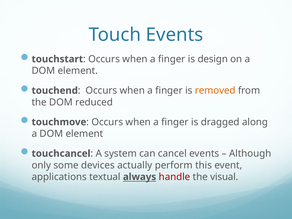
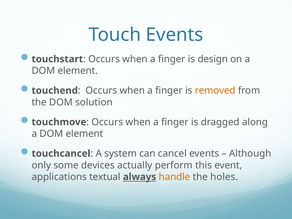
reduced: reduced -> solution
handle colour: red -> orange
visual: visual -> holes
